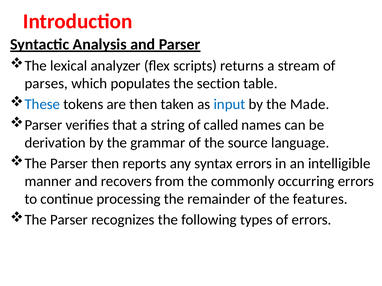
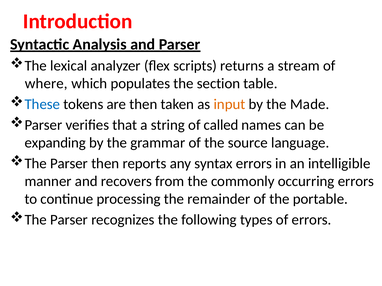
parses: parses -> where
input colour: blue -> orange
derivation: derivation -> expanding
features: features -> portable
